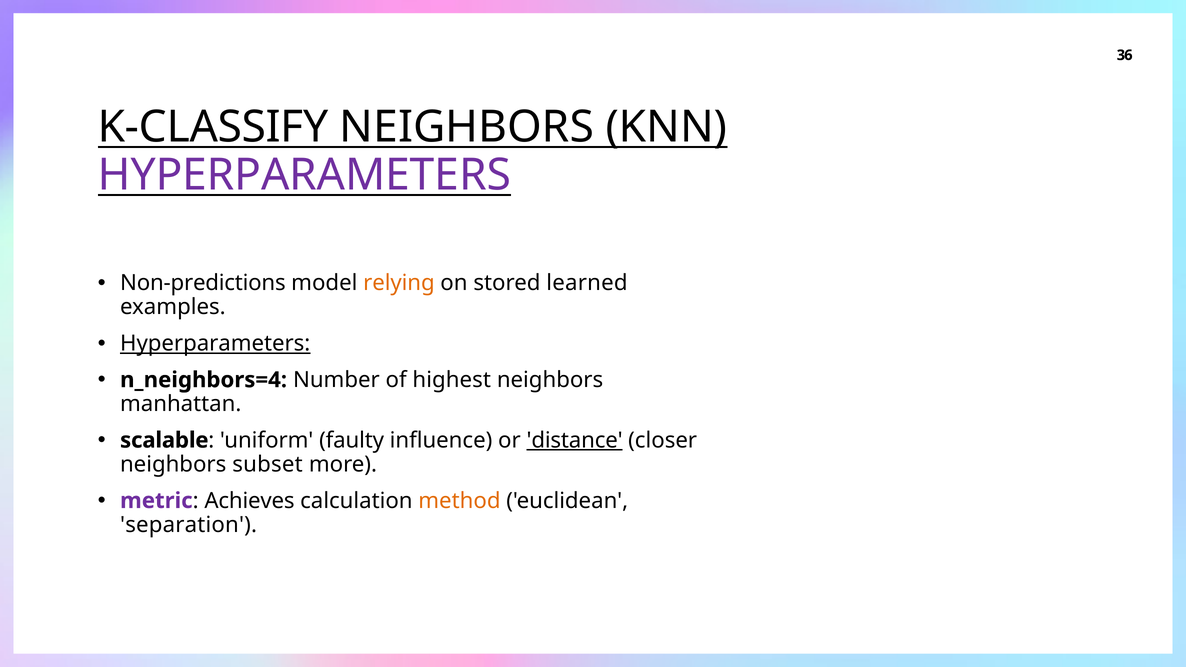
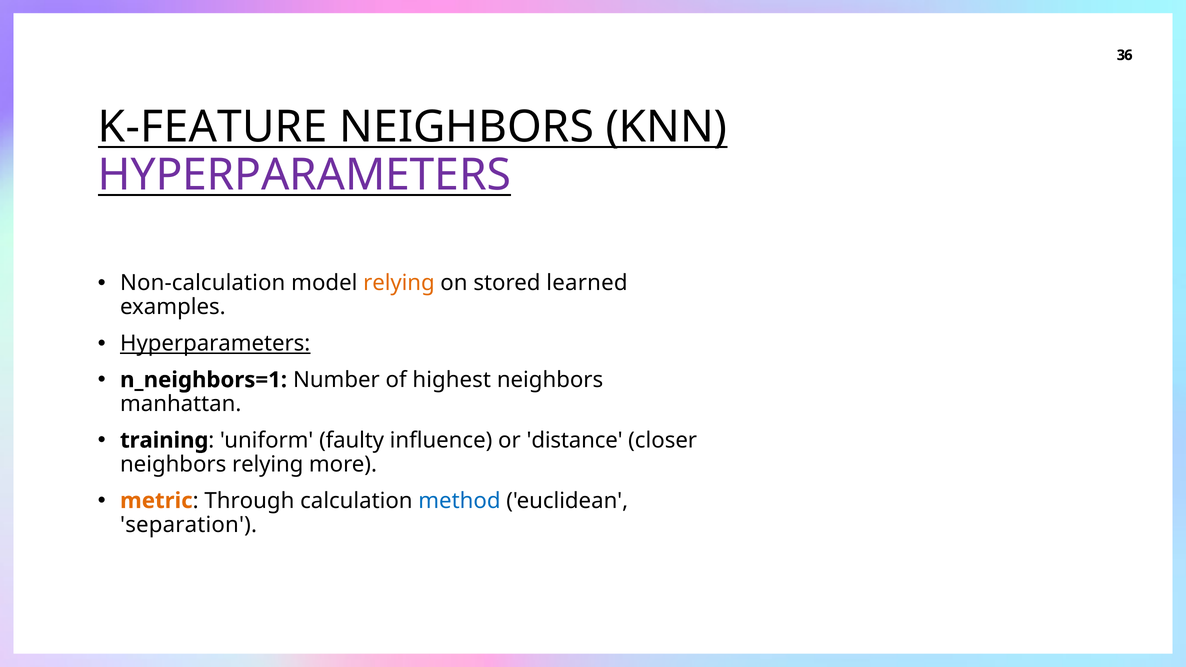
K-CLASSIFY: K-CLASSIFY -> K-FEATURE
Non-predictions: Non-predictions -> Non-calculation
n_neighbors=4: n_neighbors=4 -> n_neighbors=1
scalable: scalable -> training
distance underline: present -> none
neighbors subset: subset -> relying
metric colour: purple -> orange
Achieves: Achieves -> Through
method colour: orange -> blue
